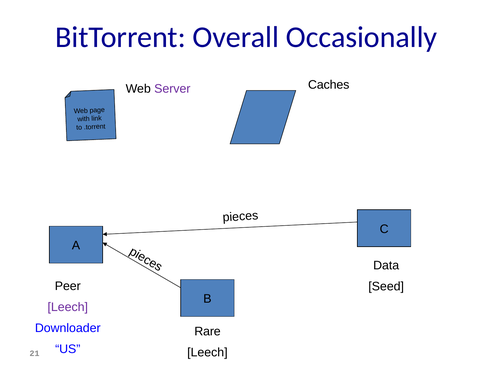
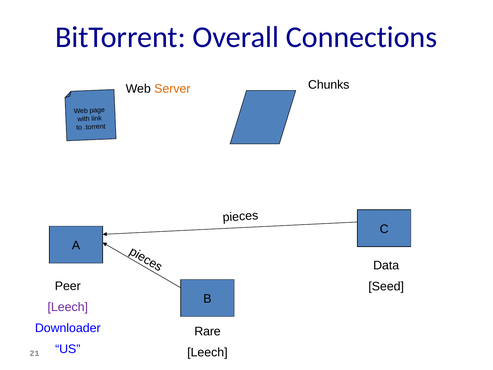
Occasionally: Occasionally -> Connections
Caches: Caches -> Chunks
Server colour: purple -> orange
